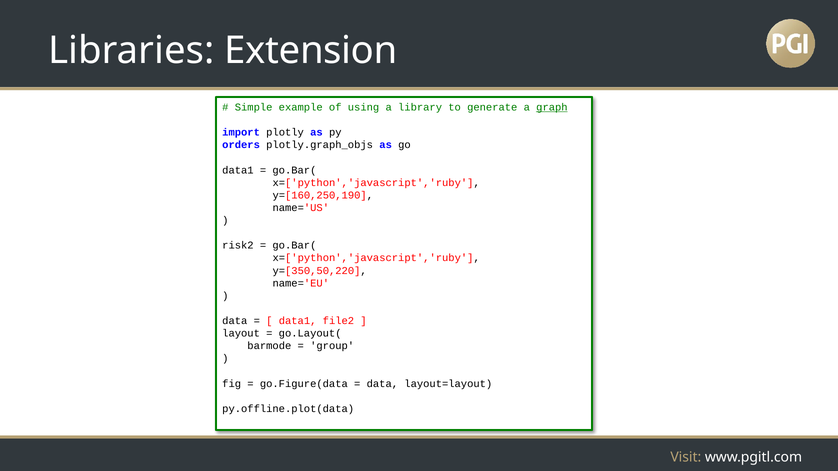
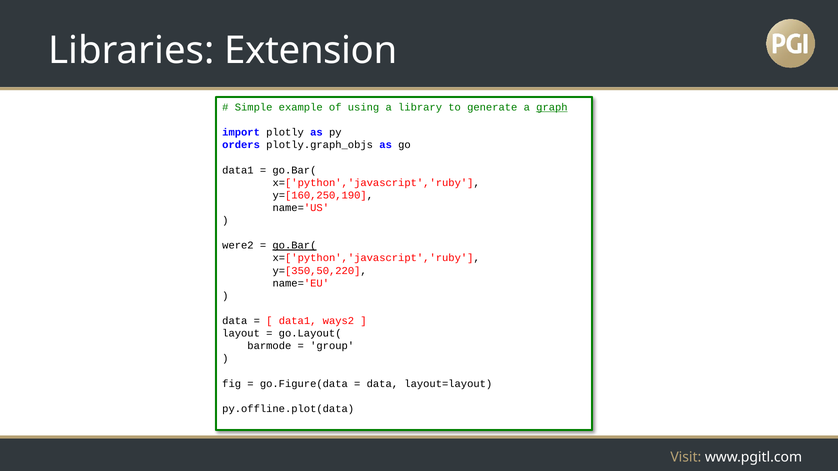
risk2: risk2 -> were2
go.Bar( at (294, 246) underline: none -> present
file2: file2 -> ways2
